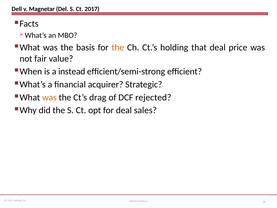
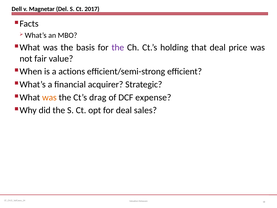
the at (118, 47) colour: orange -> purple
instead: instead -> actions
rejected: rejected -> expense
